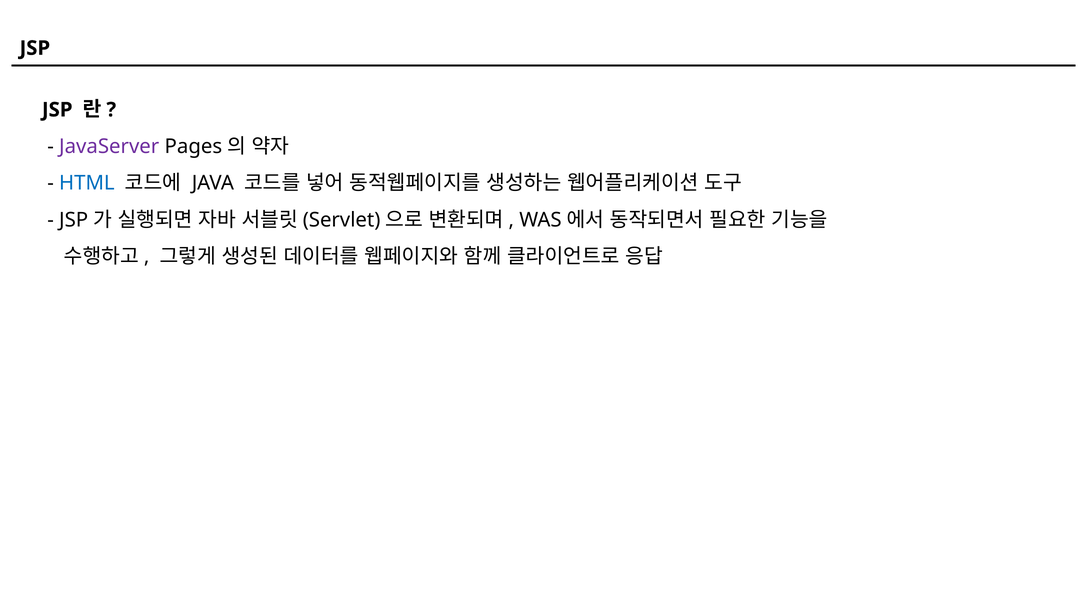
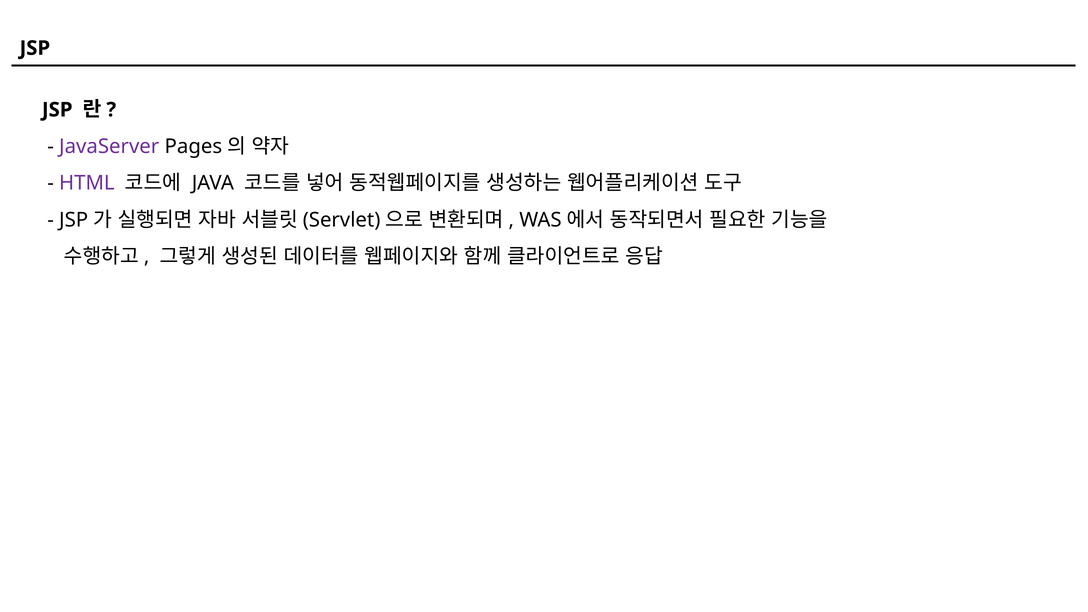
HTML colour: blue -> purple
